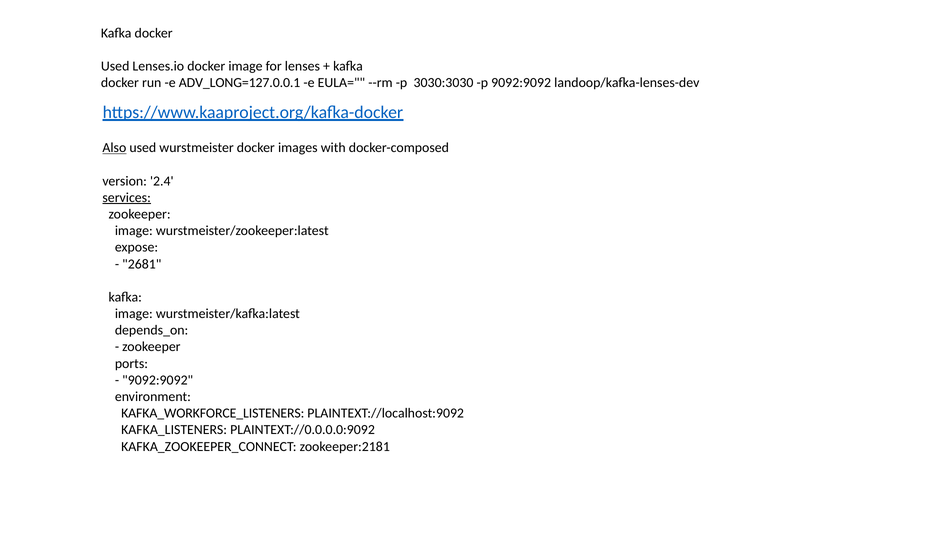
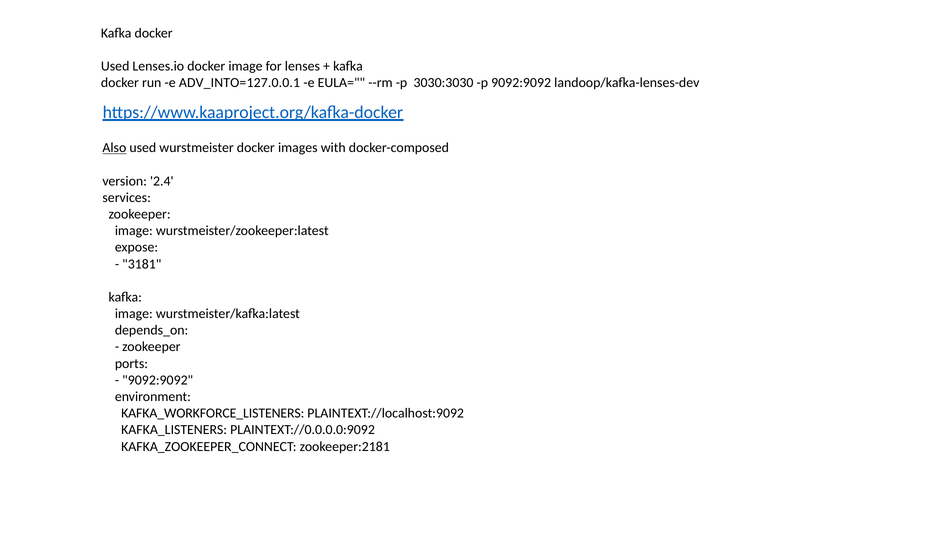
ADV_LONG=127.0.0.1: ADV_LONG=127.0.0.1 -> ADV_INTO=127.0.0.1
services underline: present -> none
2681: 2681 -> 3181
